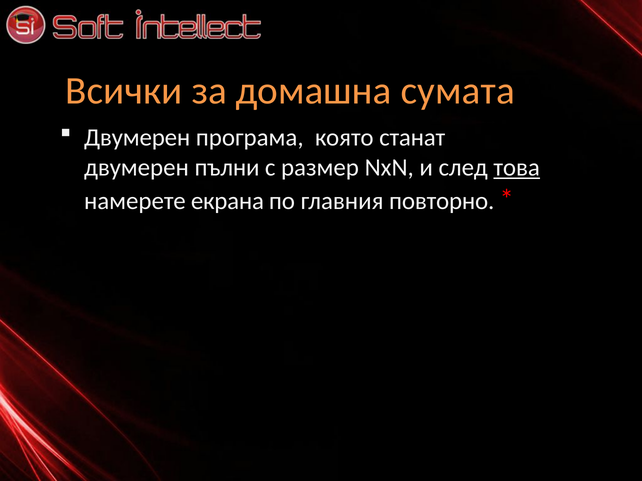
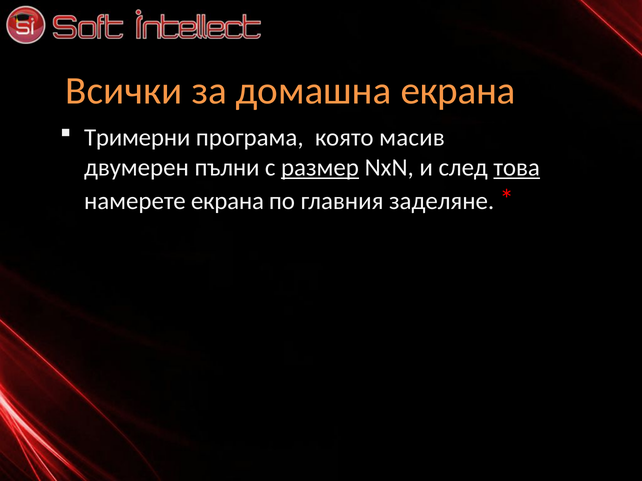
домашна сумата: сумата -> екрана
Двумерен at (137, 138): Двумерен -> Тримерни
станат: станат -> масив
размер underline: none -> present
повторно: повторно -> заделяне
